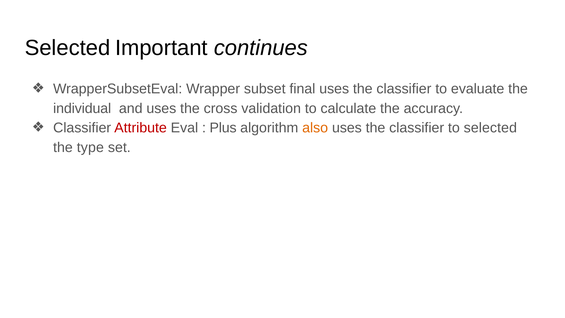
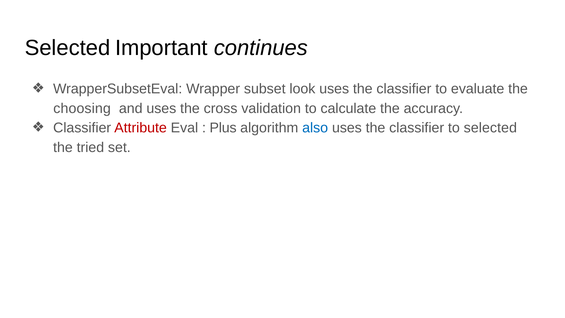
final: final -> look
individual: individual -> choosing
also colour: orange -> blue
type: type -> tried
